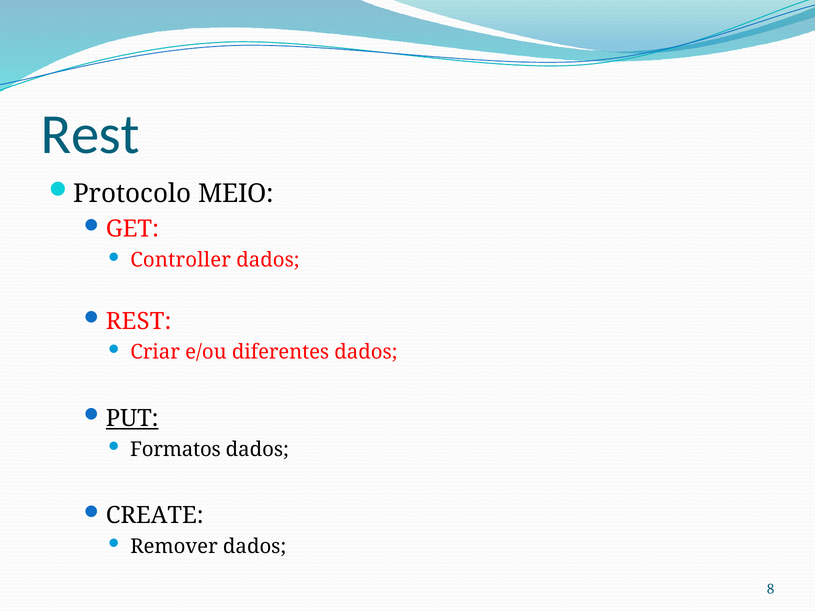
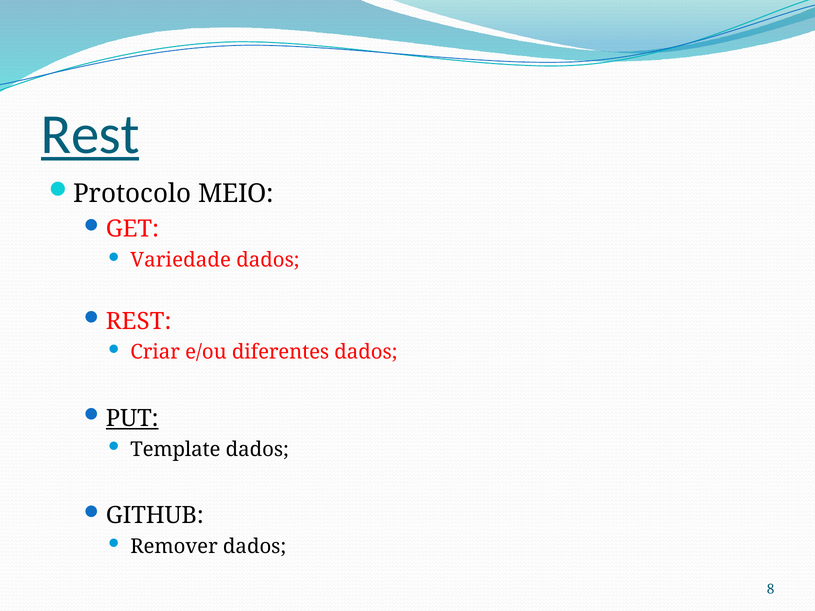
Rest at (90, 135) underline: none -> present
Controller: Controller -> Variedade
Formatos: Formatos -> Template
CREATE: CREATE -> GITHUB
